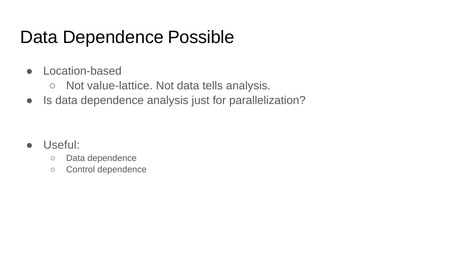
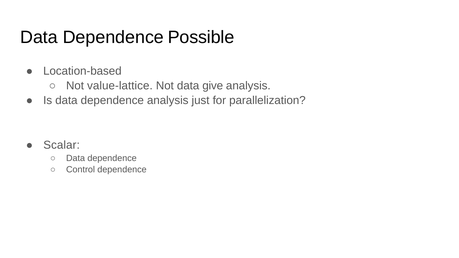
tells: tells -> give
Useful: Useful -> Scalar
